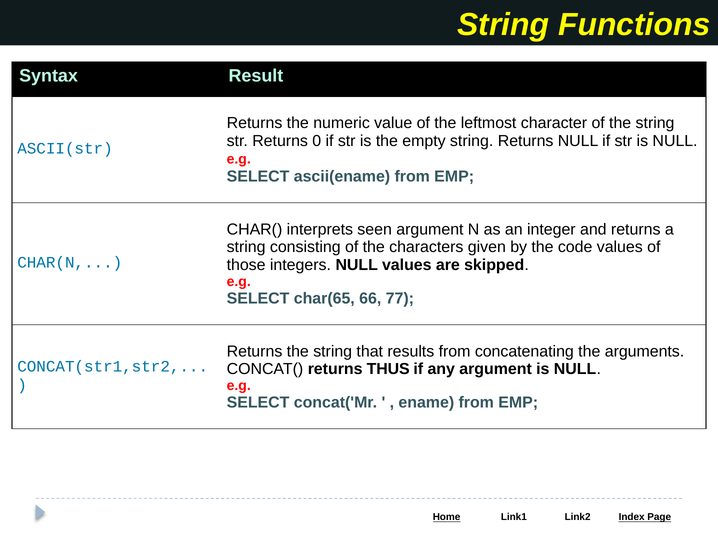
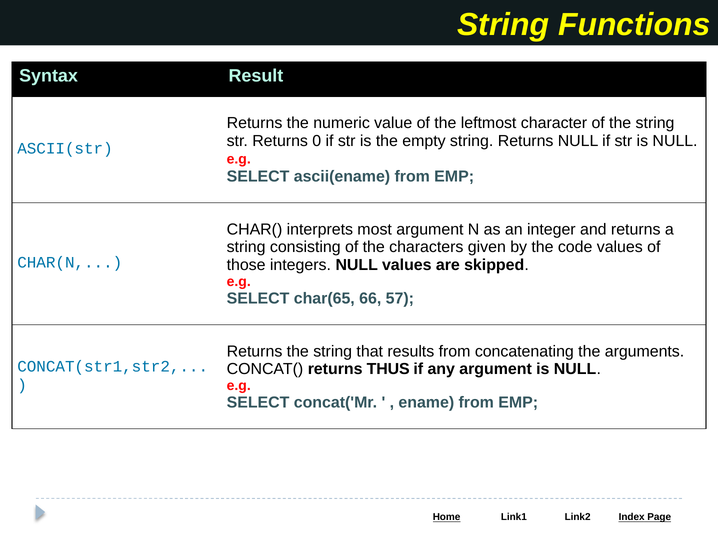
seen: seen -> most
77: 77 -> 57
